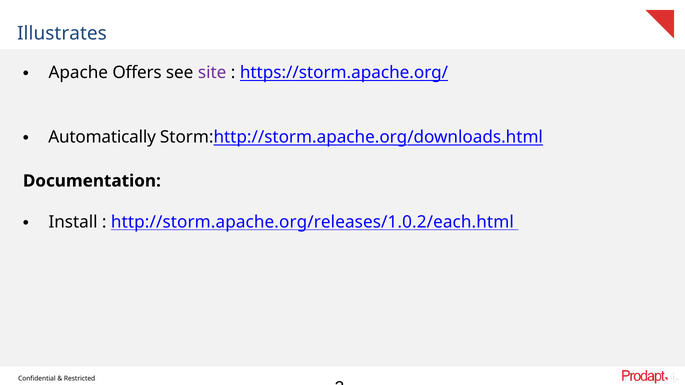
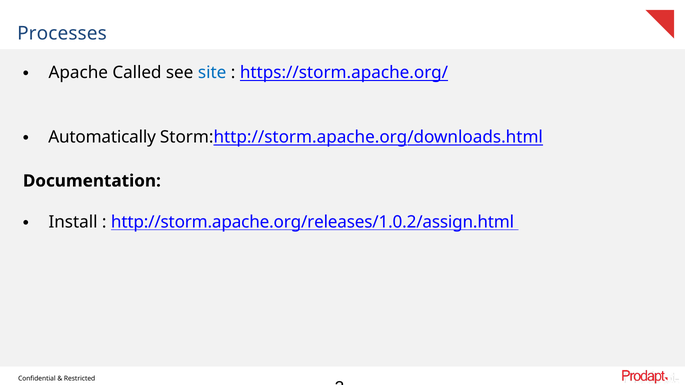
Illustrates: Illustrates -> Processes
Offers: Offers -> Called
site colour: purple -> blue
http://storm.apache.org/releases/1.0.2/each.html: http://storm.apache.org/releases/1.0.2/each.html -> http://storm.apache.org/releases/1.0.2/assign.html
